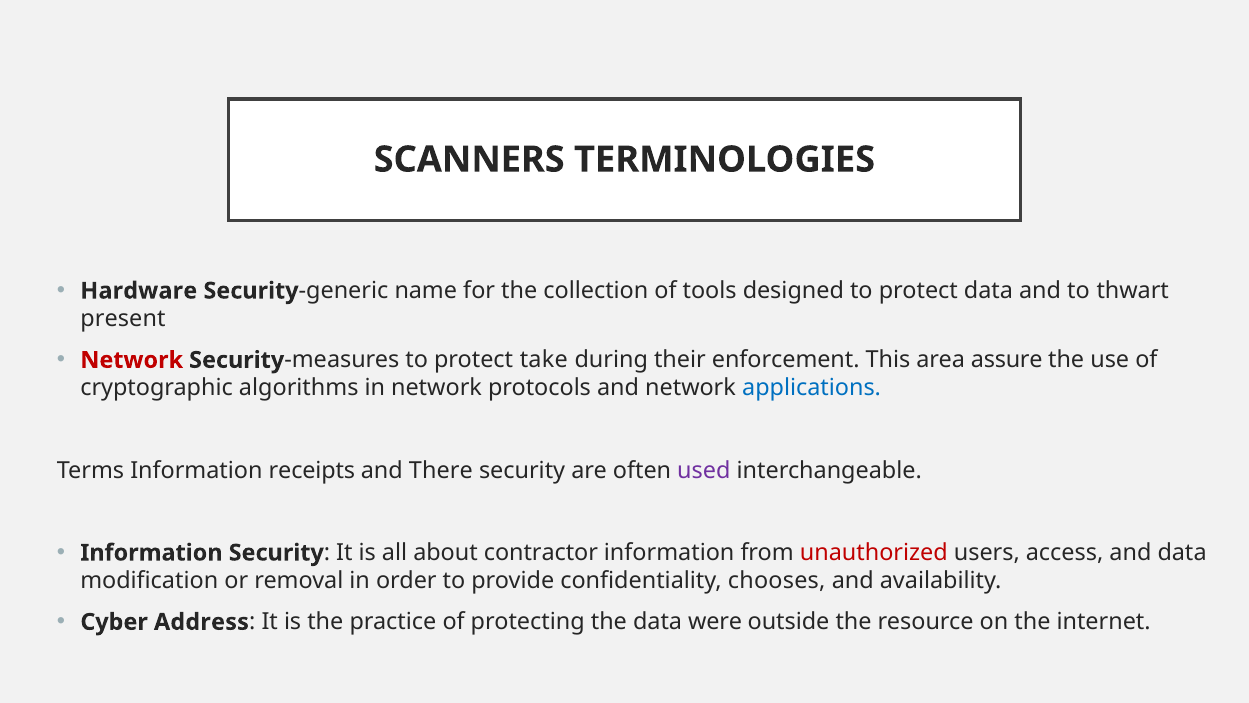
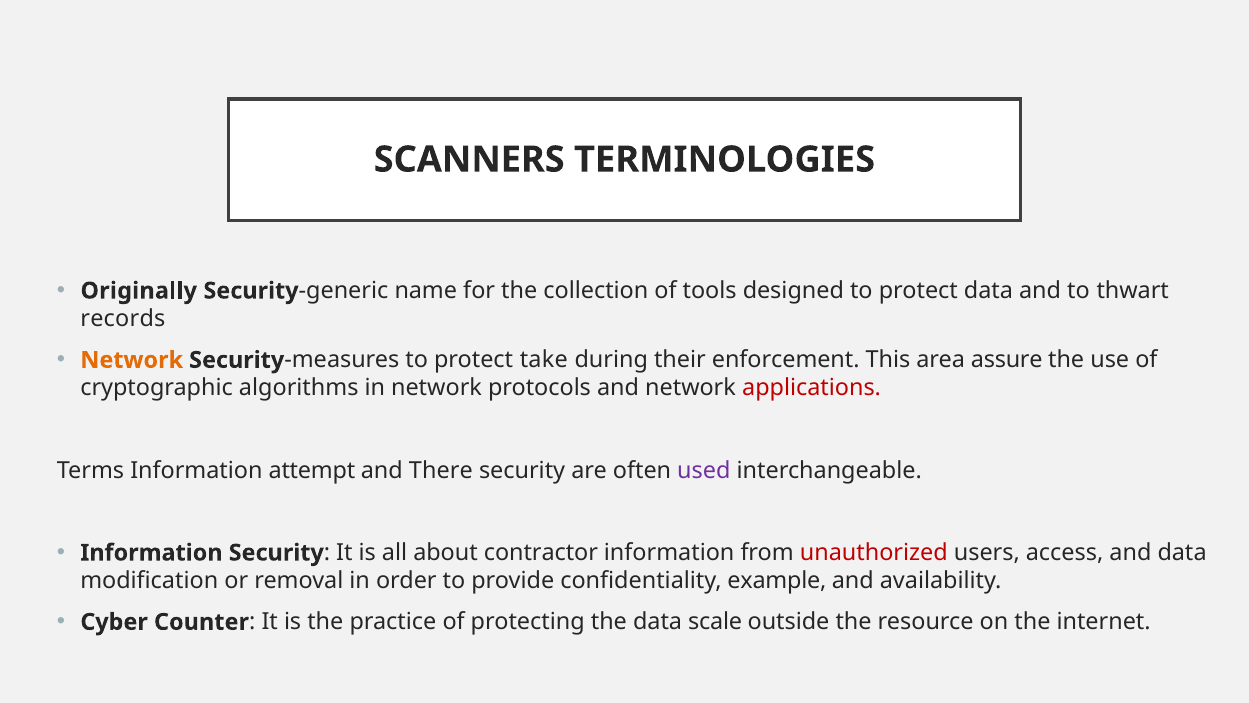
Hardware: Hardware -> Originally
present: present -> records
Network at (132, 360) colour: red -> orange
applications colour: blue -> red
receipts: receipts -> attempt
chooses: chooses -> example
Address: Address -> Counter
were: were -> scale
